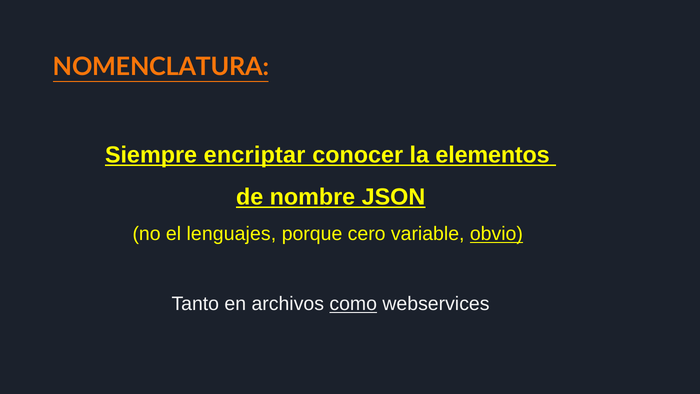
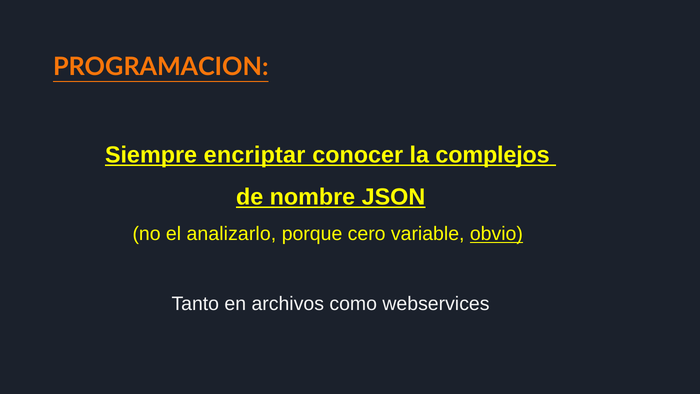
NOMENCLATURA: NOMENCLATURA -> PROGRAMACION
elementos: elementos -> complejos
lenguajes: lenguajes -> analizarlo
como underline: present -> none
